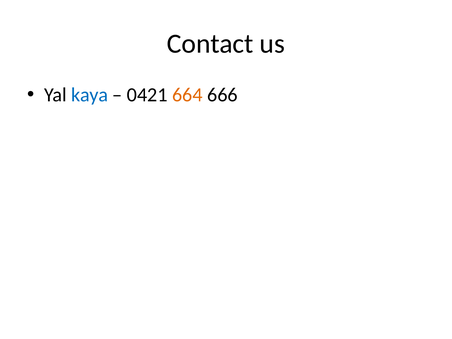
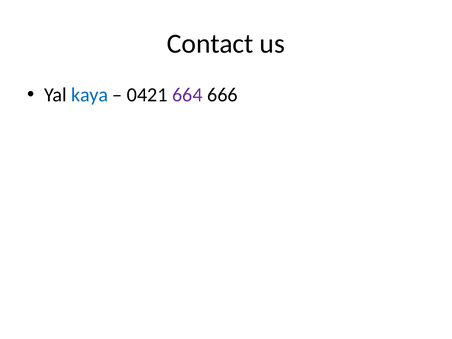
664 colour: orange -> purple
